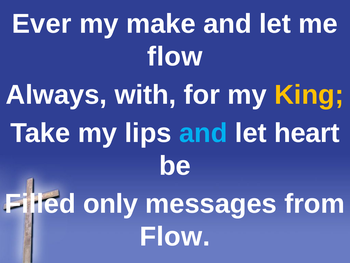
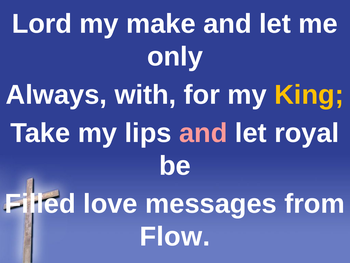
Ever: Ever -> Lord
flow at (175, 57): flow -> only
and at (203, 133) colour: light blue -> pink
heart: heart -> royal
only: only -> love
